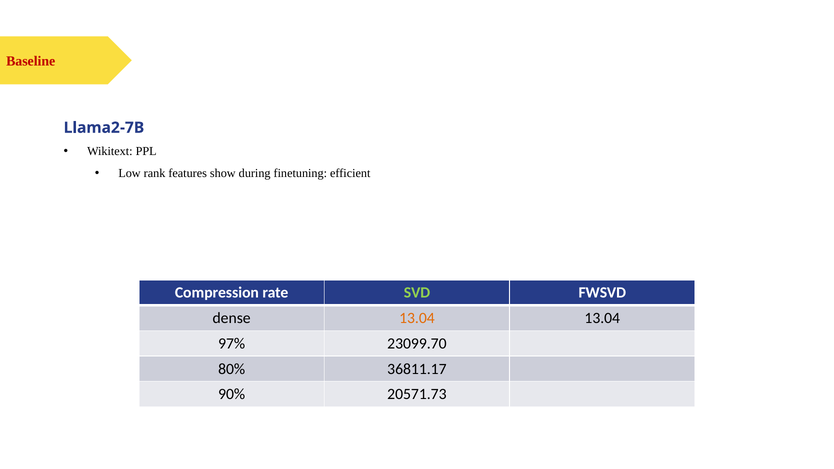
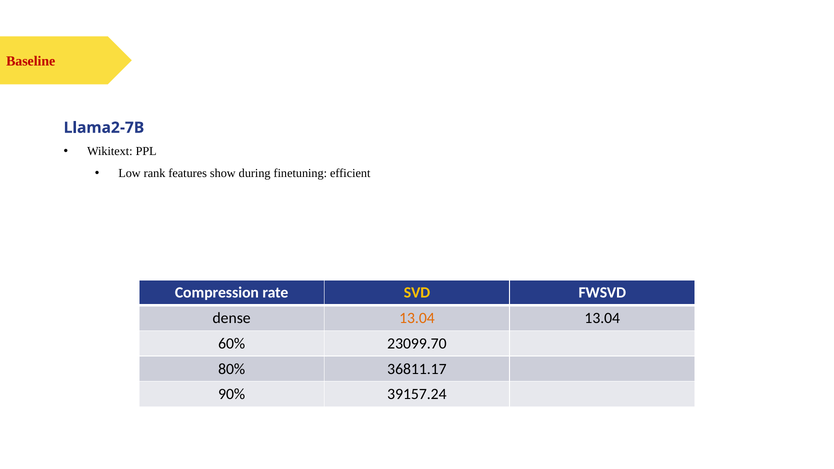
SVD colour: light green -> yellow
97%: 97% -> 60%
20571.73: 20571.73 -> 39157.24
